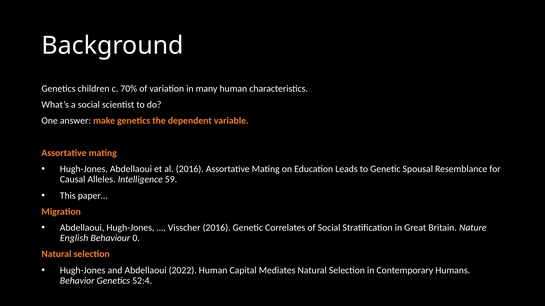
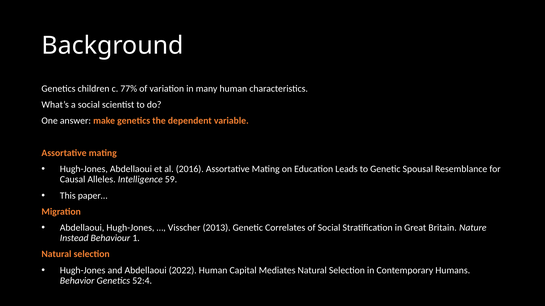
70%: 70% -> 77%
Visscher 2016: 2016 -> 2013
English: English -> Instead
0: 0 -> 1
